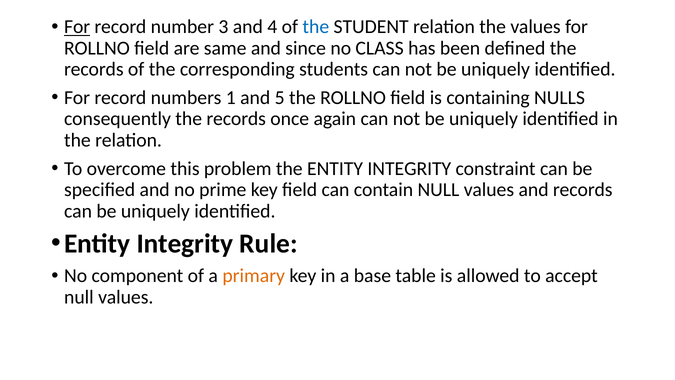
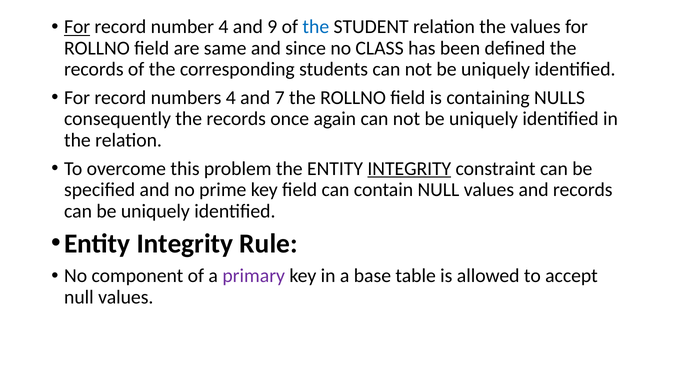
number 3: 3 -> 4
4: 4 -> 9
numbers 1: 1 -> 4
5: 5 -> 7
INTEGRITY at (409, 168) underline: none -> present
primary colour: orange -> purple
